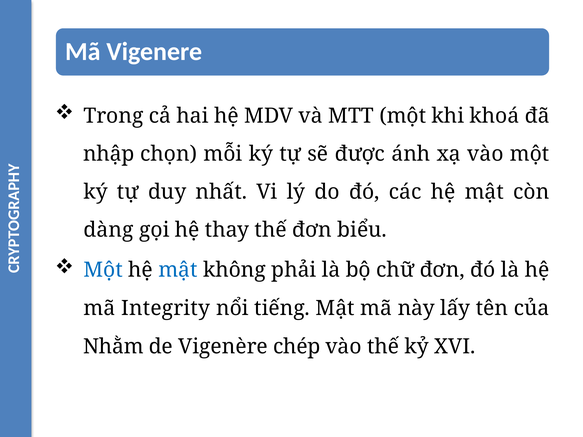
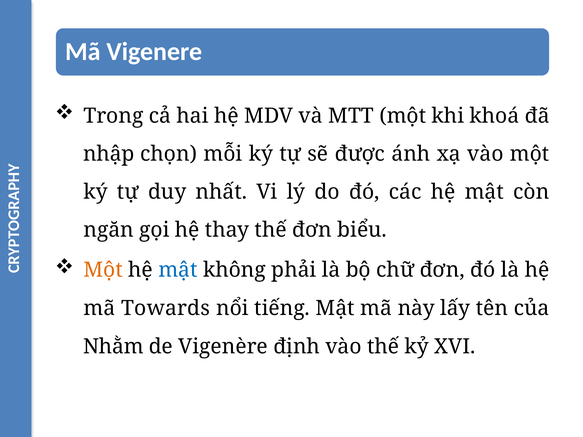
dàng: dàng -> ngăn
Một at (103, 270) colour: blue -> orange
Integrity: Integrity -> Towards
chép: chép -> định
